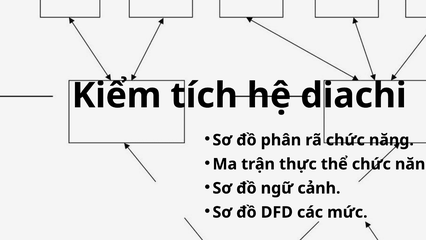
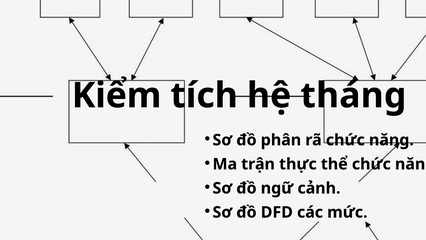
diachi: diachi -> tháng
